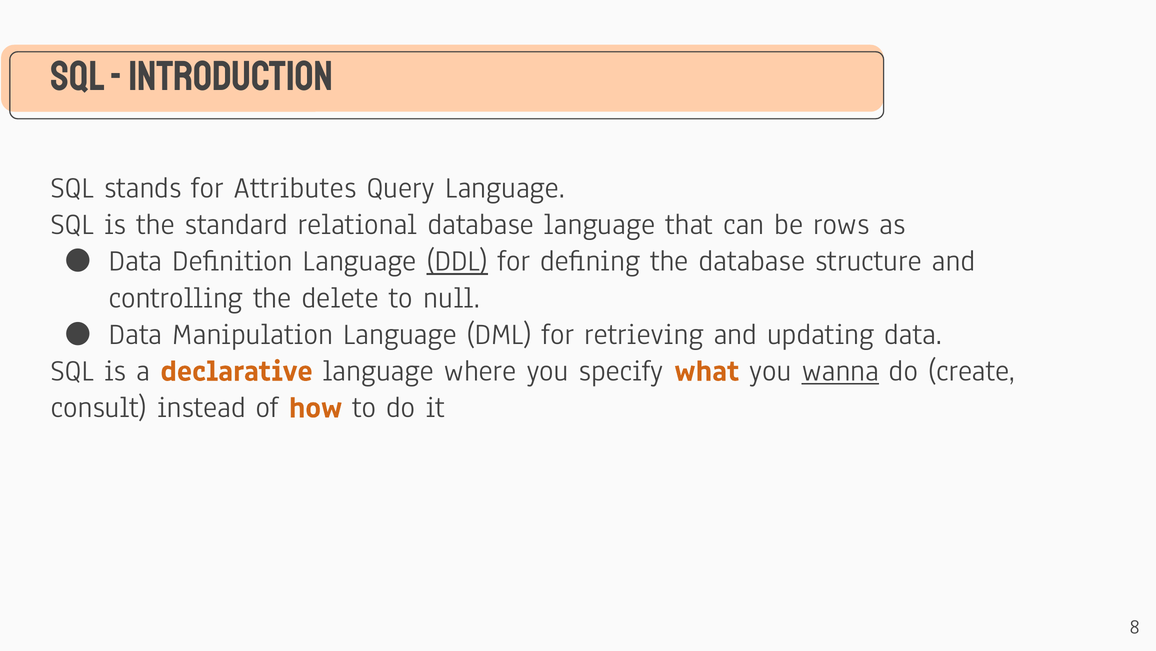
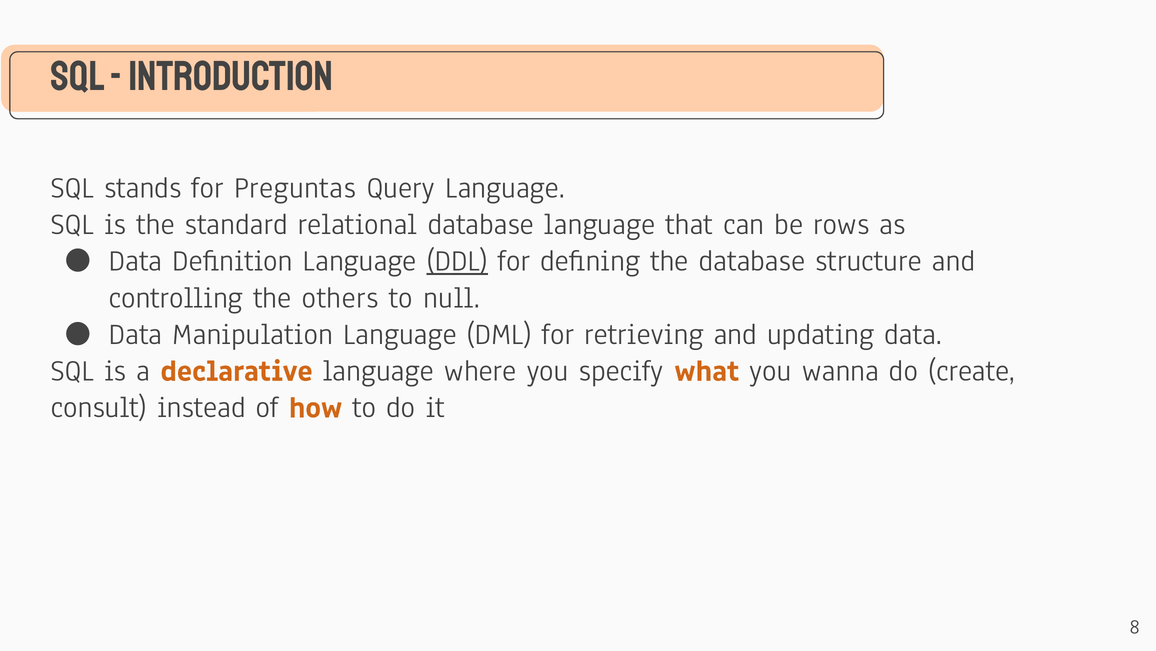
Attributes: Attributes -> Preguntas
delete: delete -> others
wanna underline: present -> none
